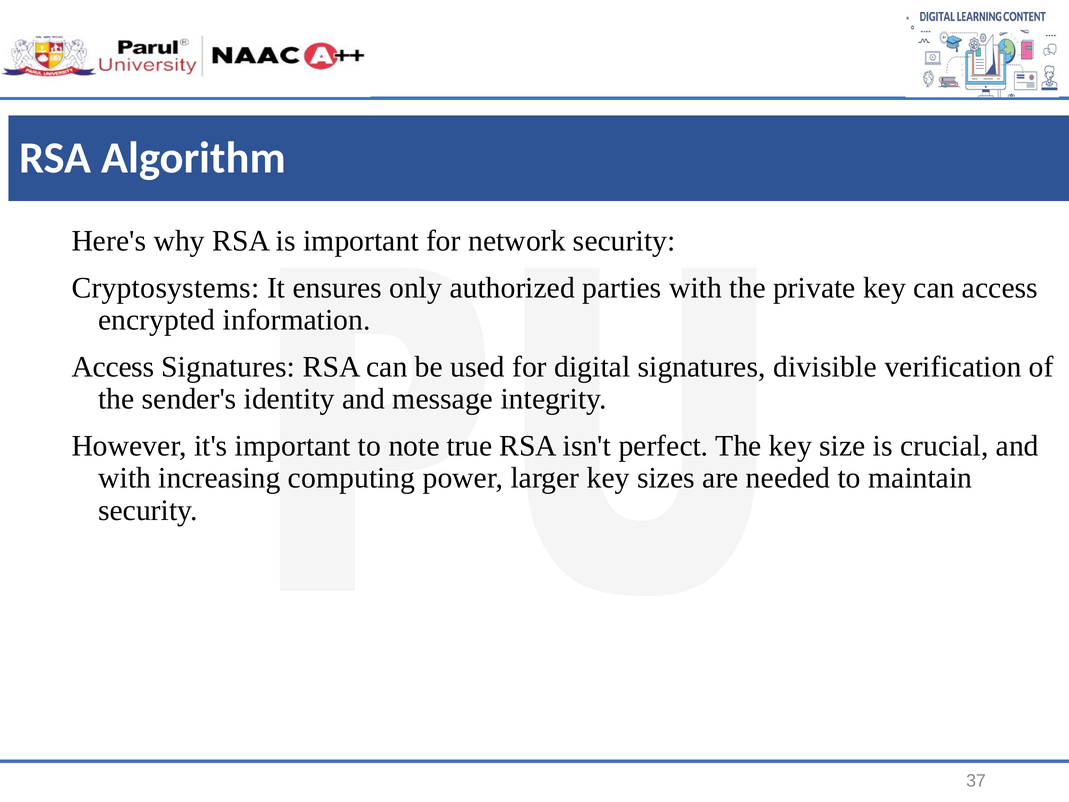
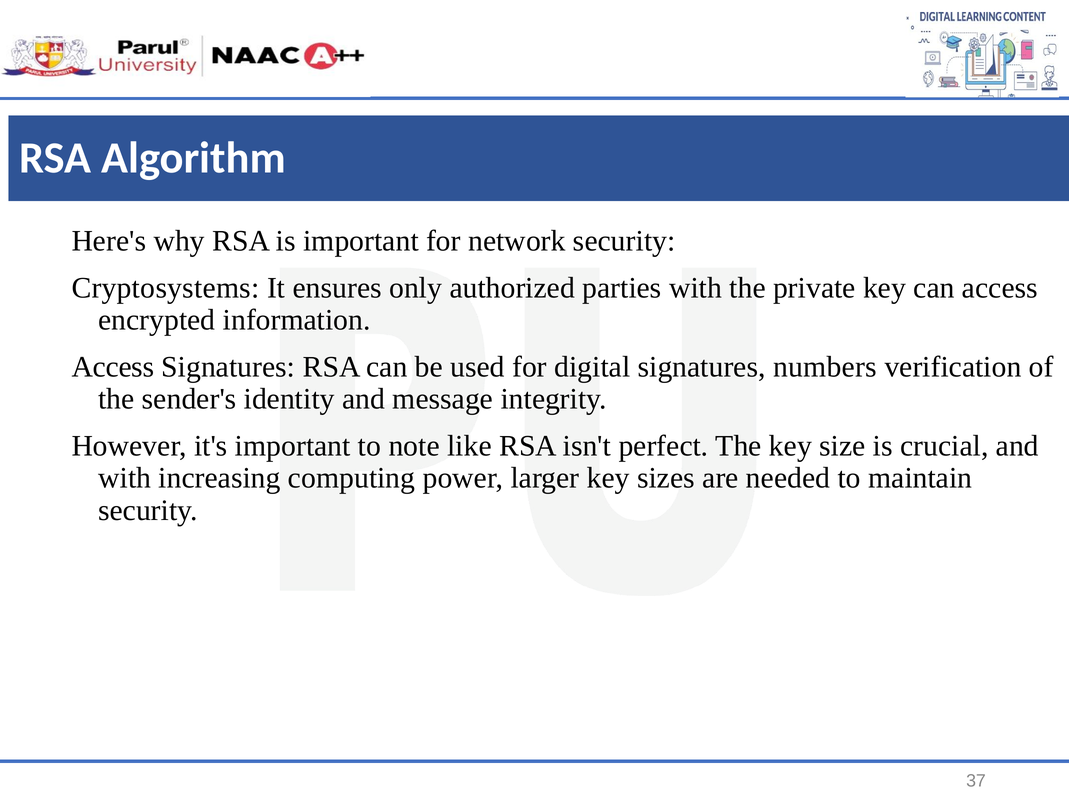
divisible: divisible -> numbers
true: true -> like
